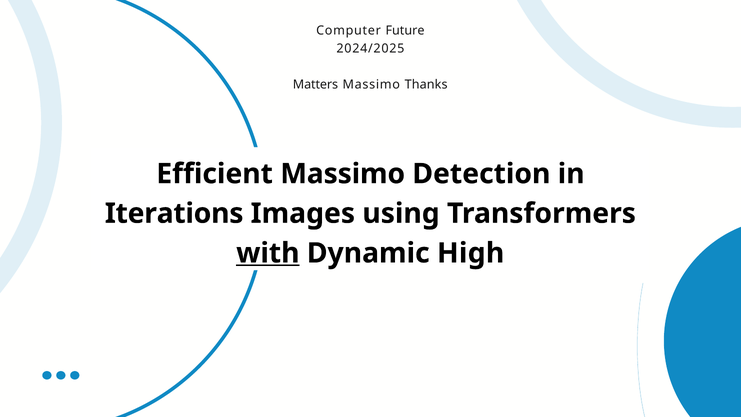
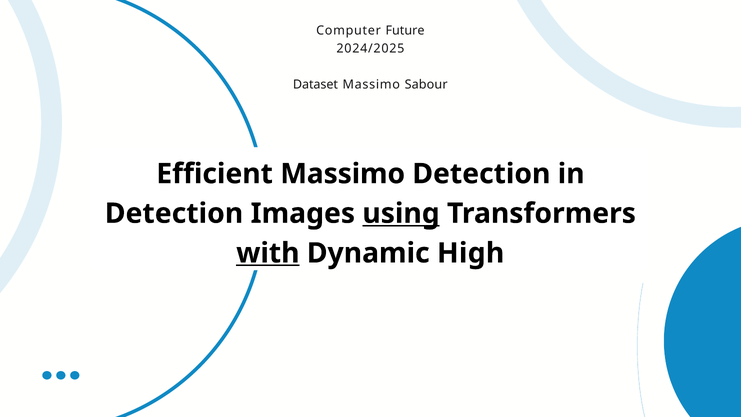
Matters: Matters -> Dataset
Thanks: Thanks -> Sabour
Iterations at (174, 213): Iterations -> Detection
using underline: none -> present
